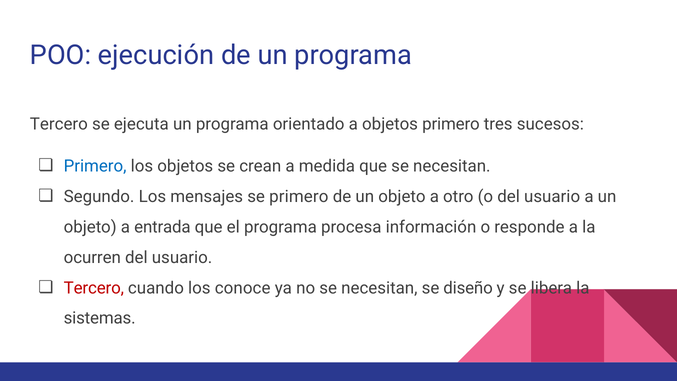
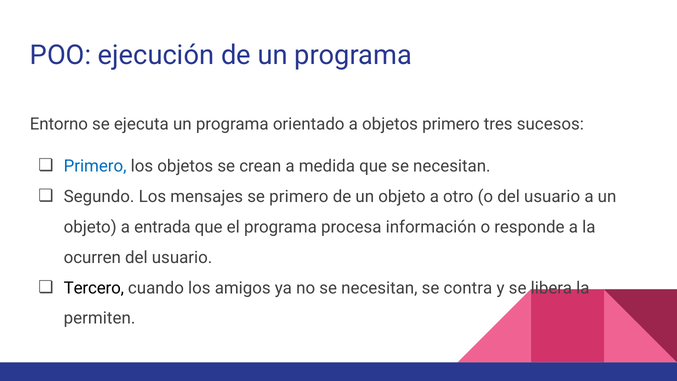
Tercero at (59, 124): Tercero -> Entorno
Tercero at (94, 288) colour: red -> black
conoce: conoce -> amigos
diseño: diseño -> contra
sistemas: sistemas -> permiten
